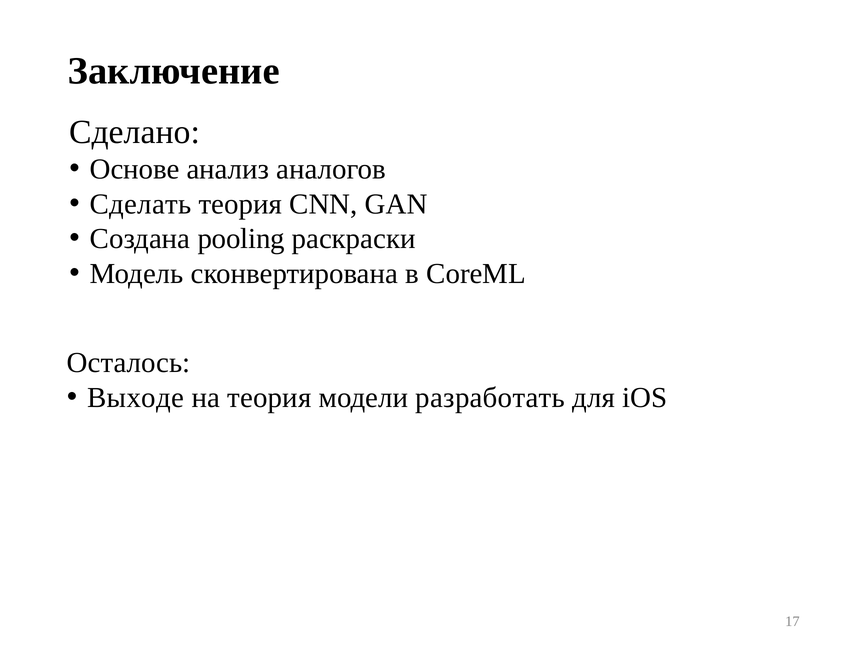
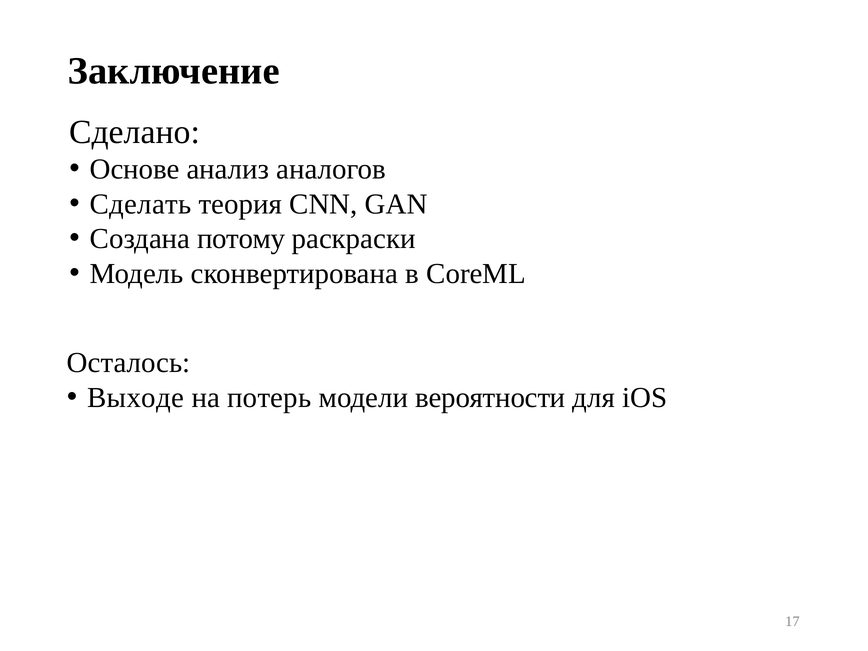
pooling: pooling -> потому
на теория: теория -> потерь
разработать: разработать -> вероятности
